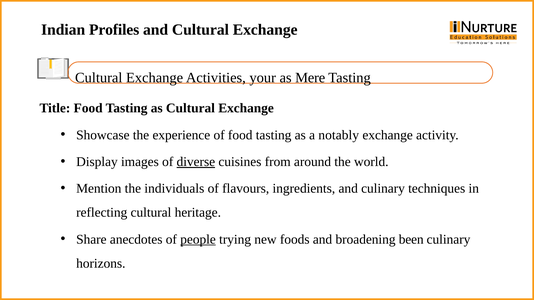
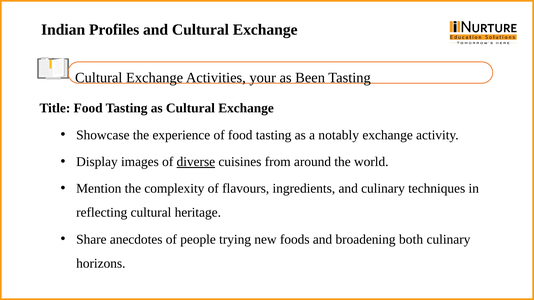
Mere: Mere -> Been
individuals: individuals -> complexity
people underline: present -> none
been: been -> both
